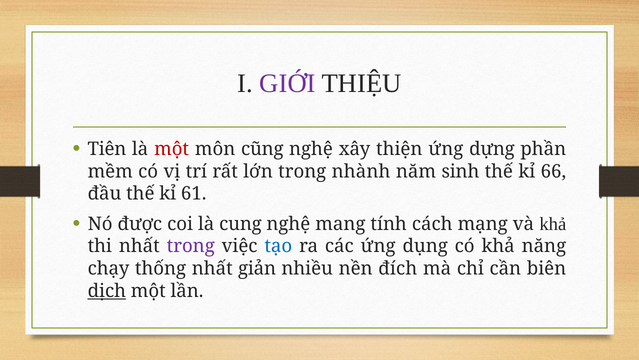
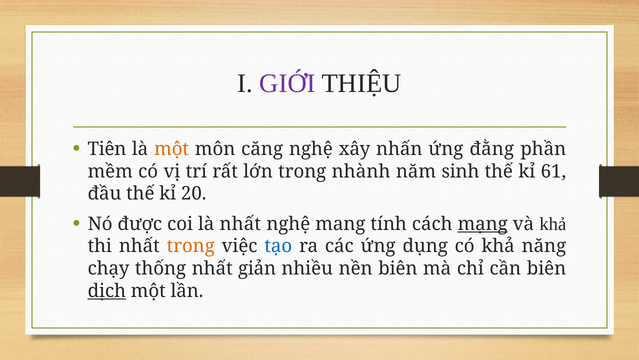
một at (172, 149) colour: red -> orange
cũng: cũng -> căng
thiện: thiện -> nhấn
dựng: dựng -> đằng
66: 66 -> 61
61: 61 -> 20
là cung: cung -> nhất
mạng underline: none -> present
trong at (191, 246) colour: purple -> orange
nền đích: đích -> biên
